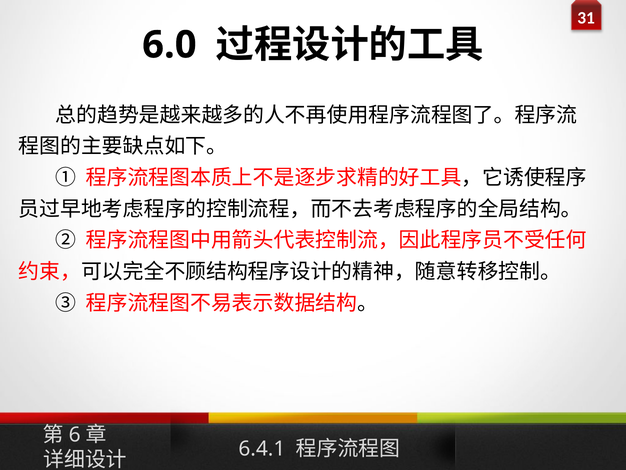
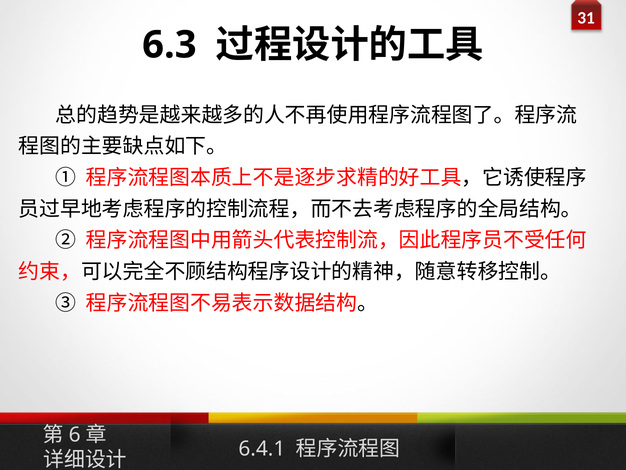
6.0: 6.0 -> 6.3
